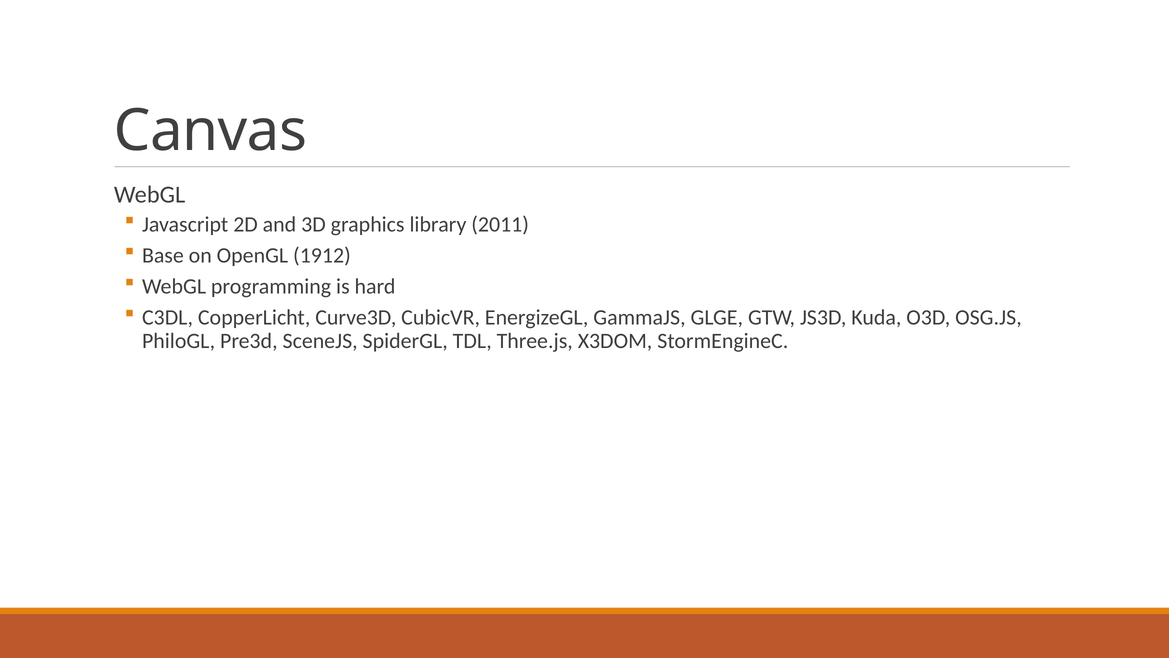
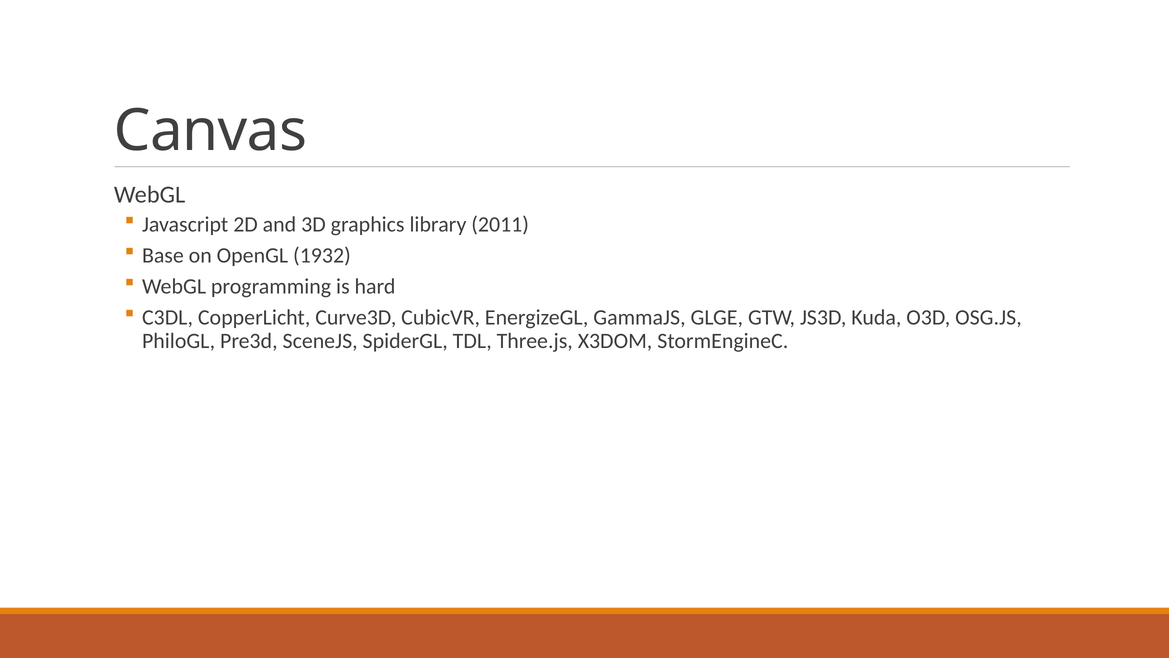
1912: 1912 -> 1932
